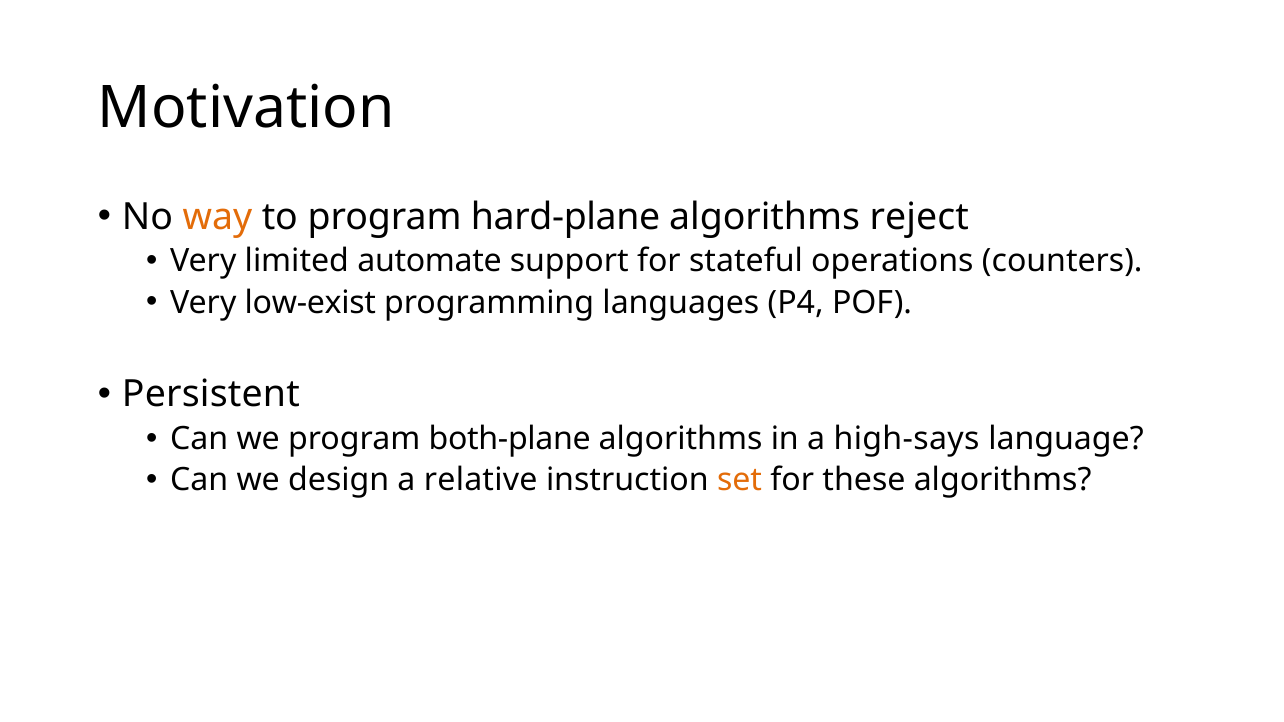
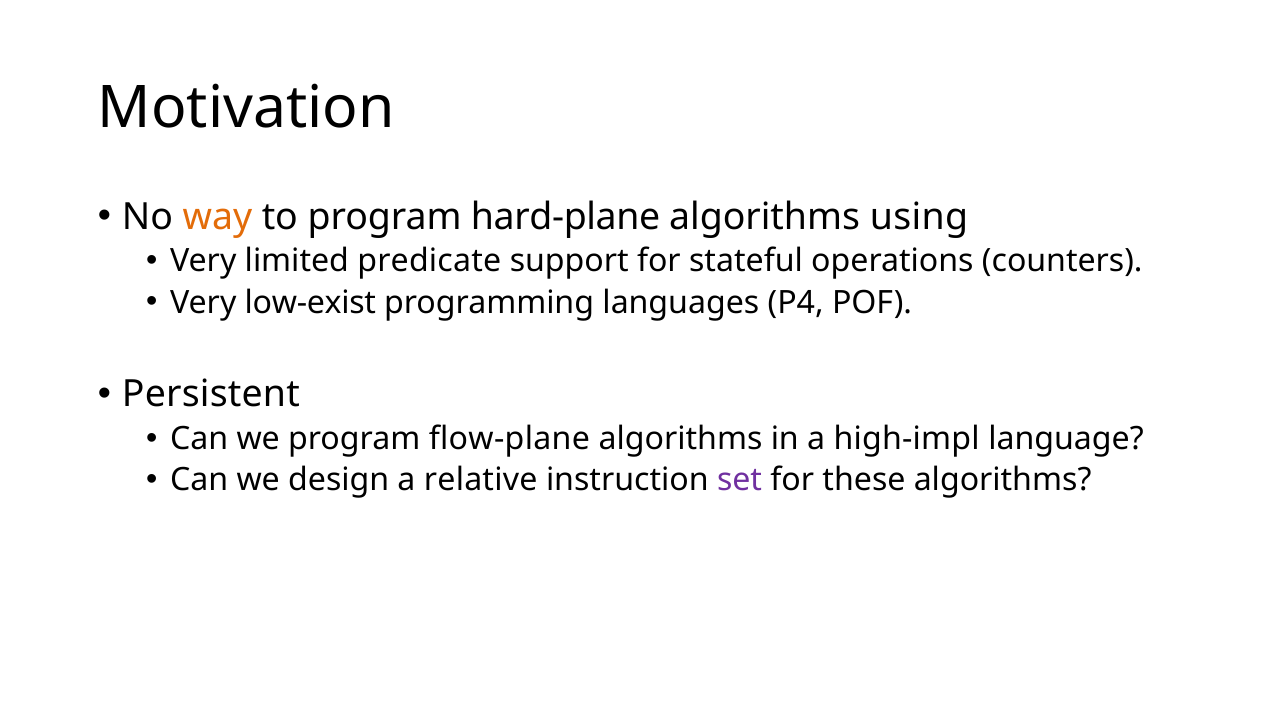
reject: reject -> using
automate: automate -> predicate
both-plane: both-plane -> flow-plane
high-says: high-says -> high-impl
set colour: orange -> purple
